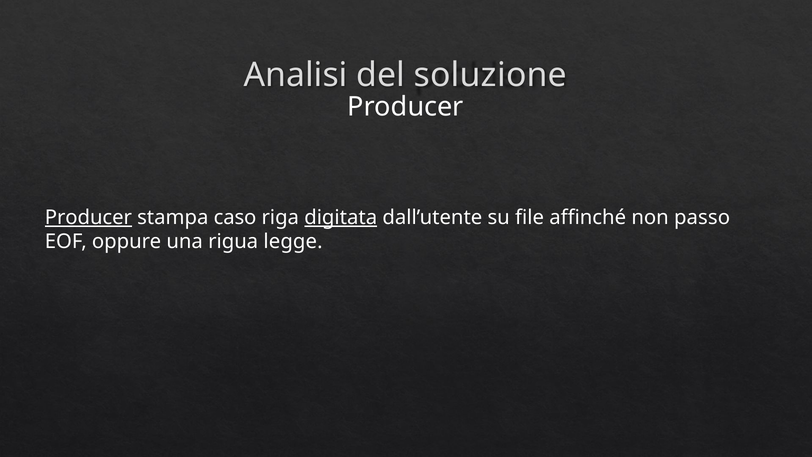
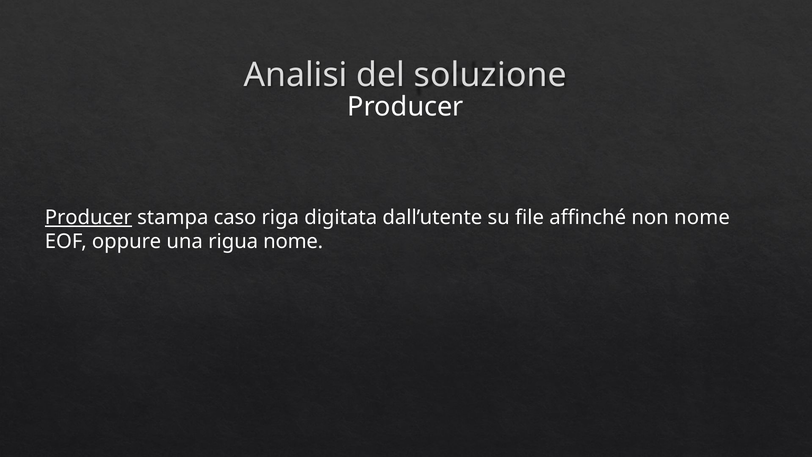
digitata underline: present -> none
non passo: passo -> nome
rigua legge: legge -> nome
